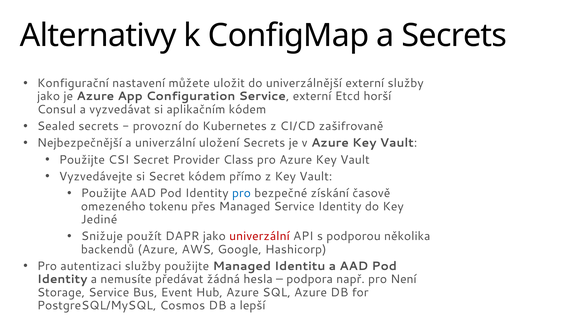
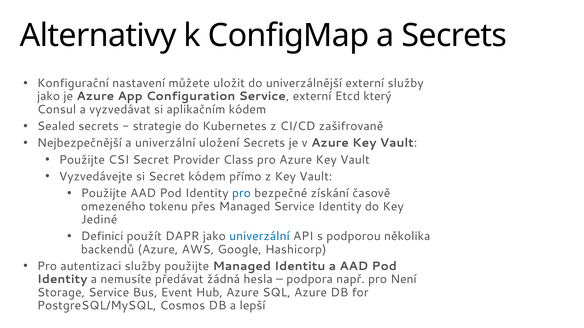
horší: horší -> který
provozní: provozní -> strategie
Snižuje: Snižuje -> Definici
univerzální at (259, 237) colour: red -> blue
